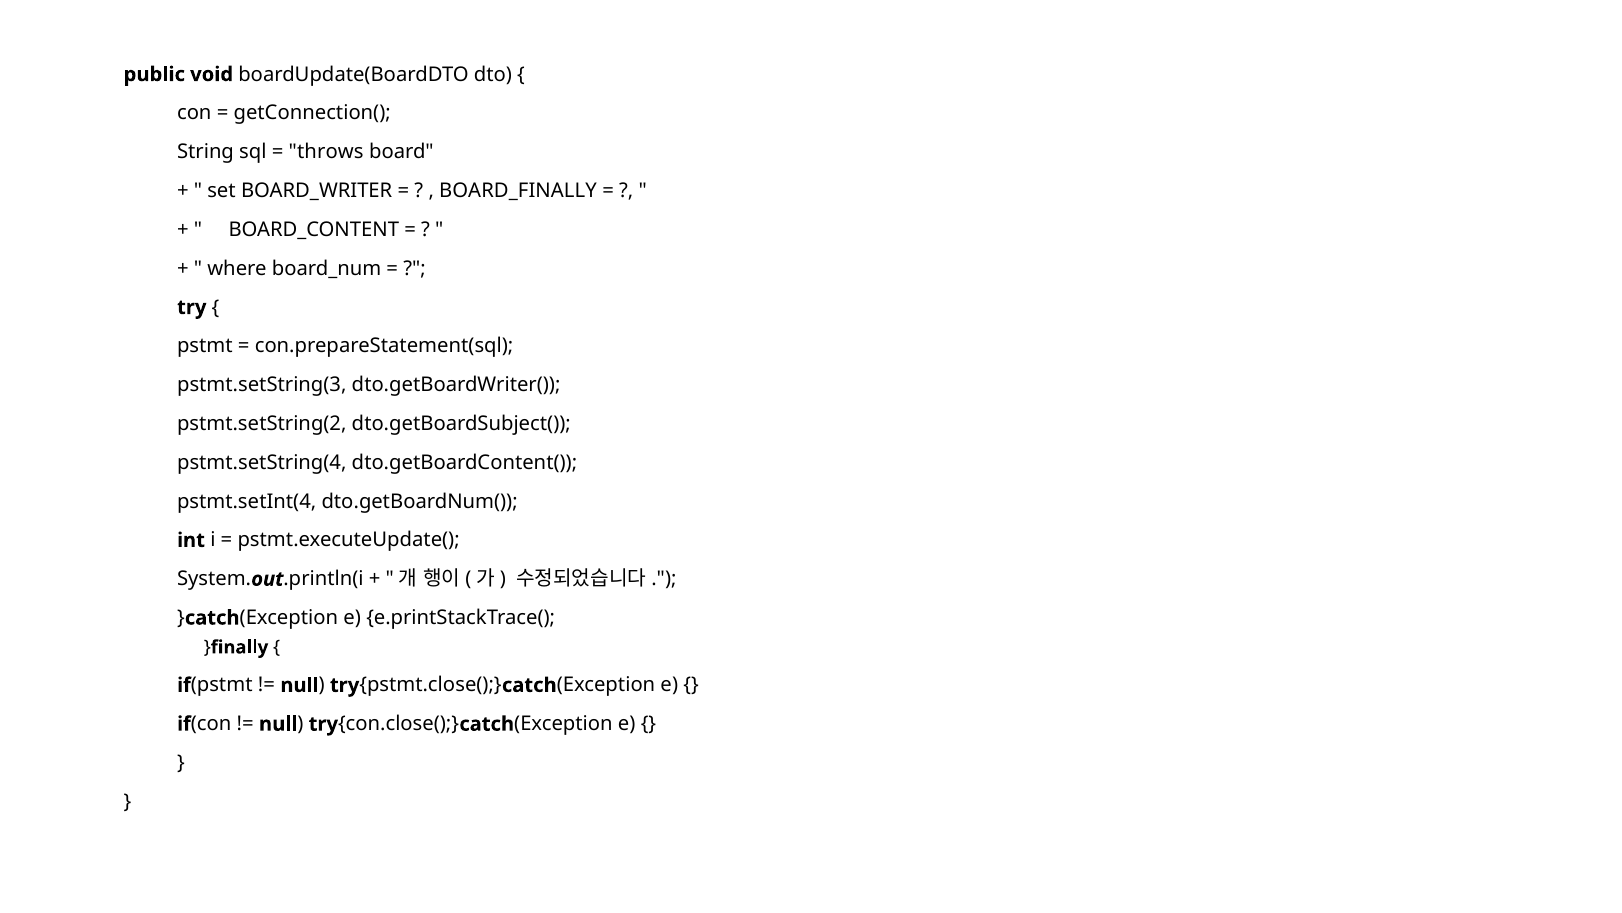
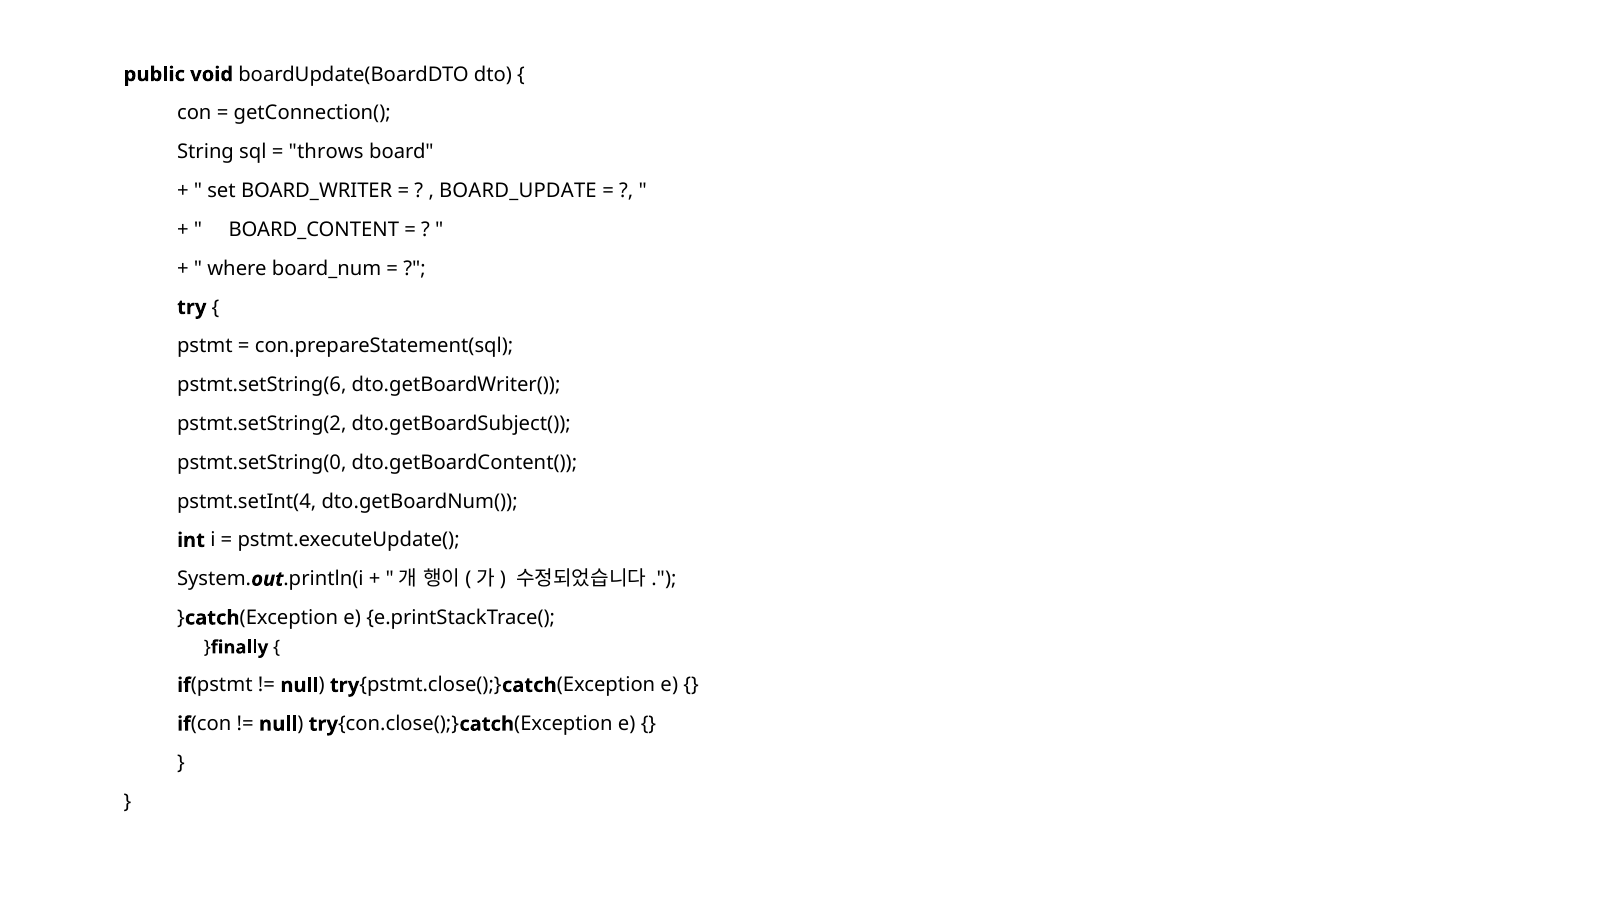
BOARD_FINALLY: BOARD_FINALLY -> BOARD_UPDATE
pstmt.setString(3: pstmt.setString(3 -> pstmt.setString(6
pstmt.setString(4: pstmt.setString(4 -> pstmt.setString(0
